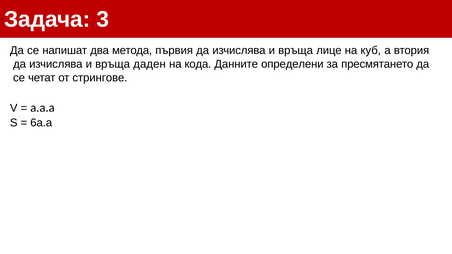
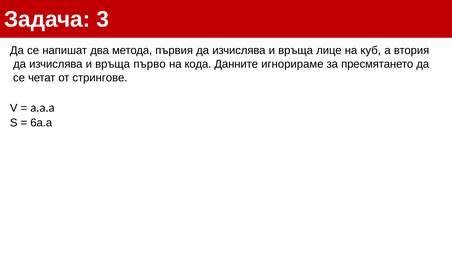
даден: даден -> първо
определени: определени -> игнорираме
